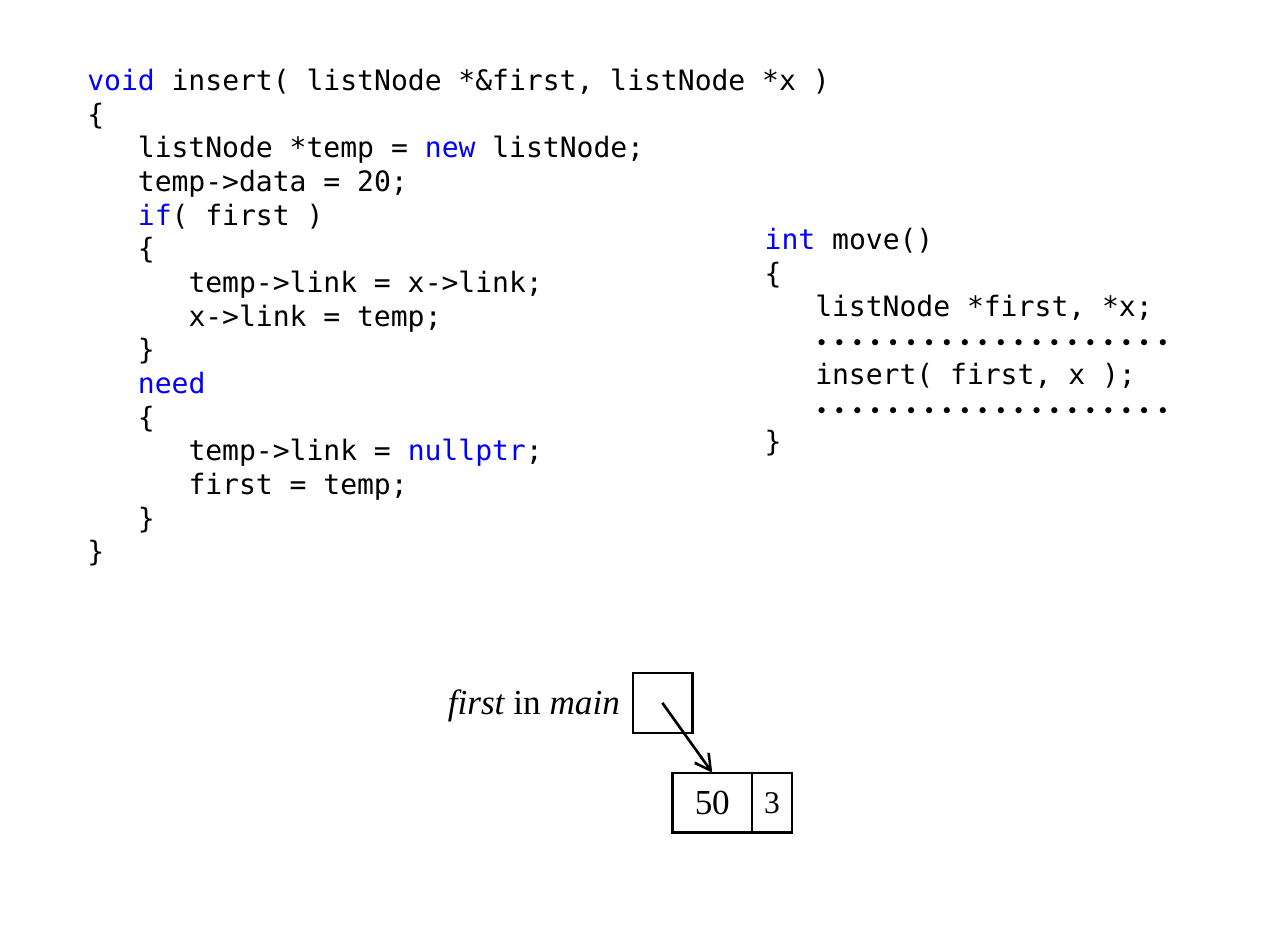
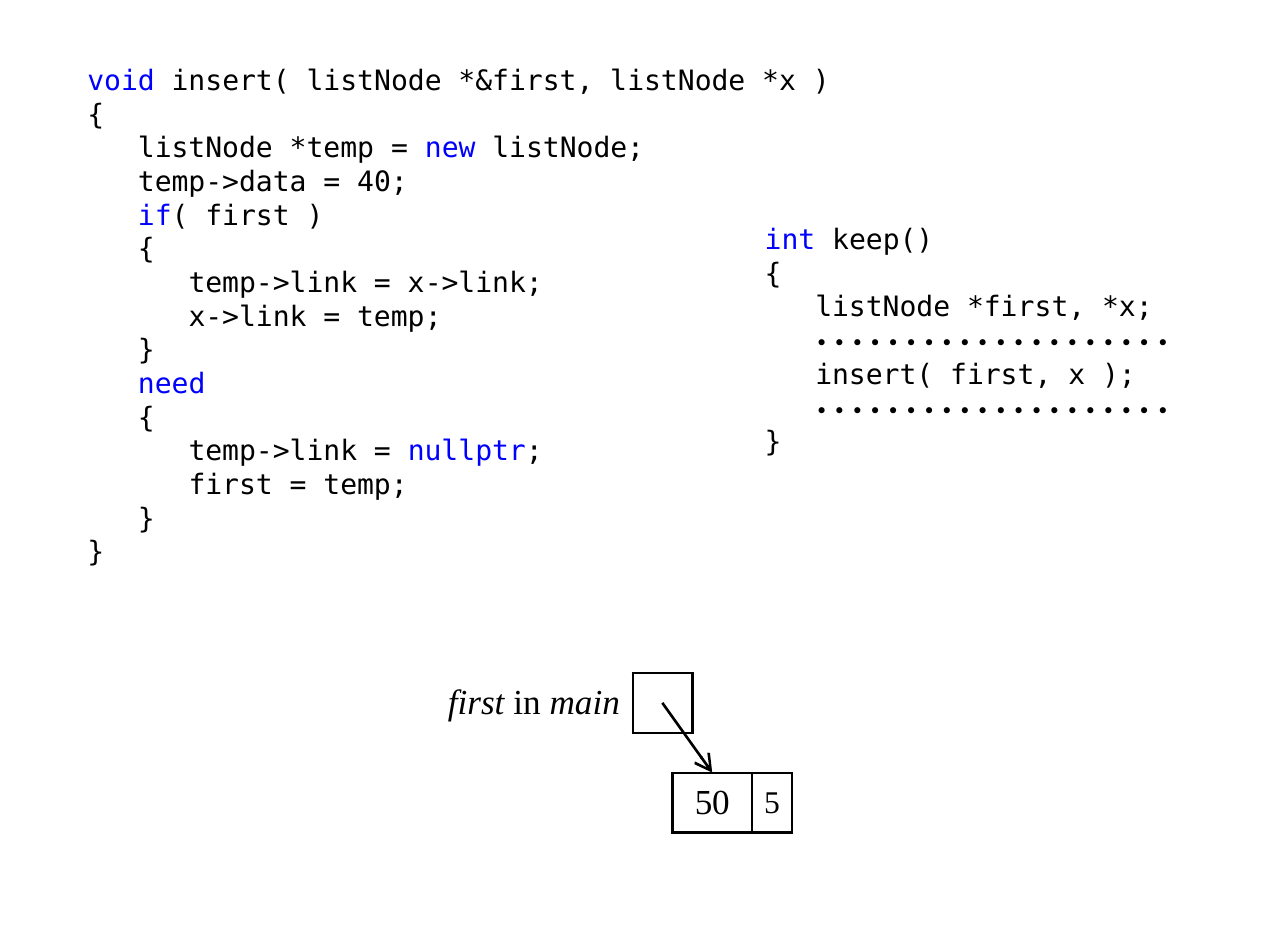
20: 20 -> 40
move(: move( -> keep(
3: 3 -> 5
